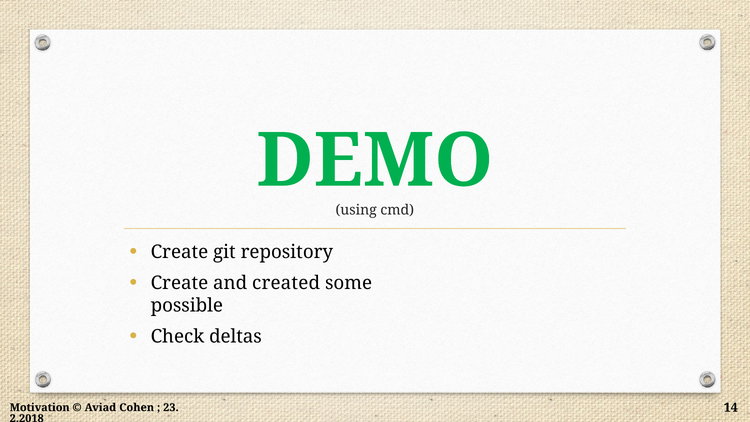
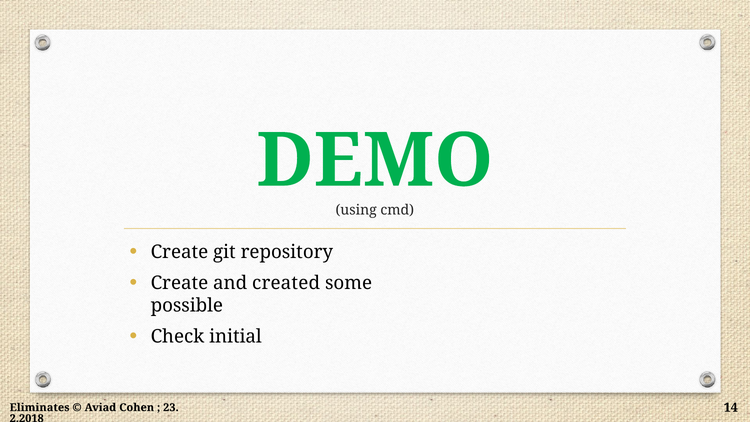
deltas: deltas -> initial
Motivation: Motivation -> Eliminates
